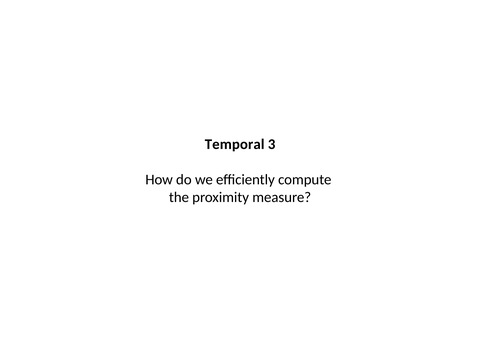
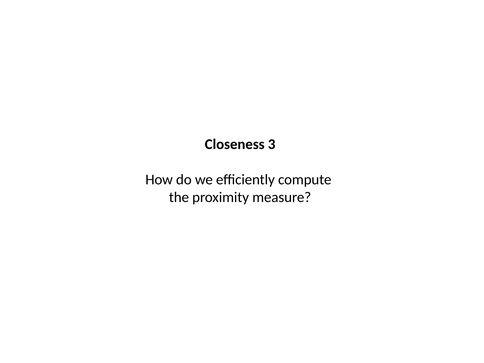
Temporal: Temporal -> Closeness
